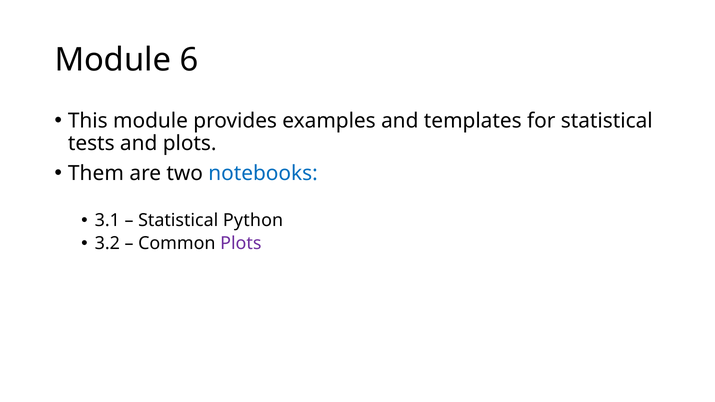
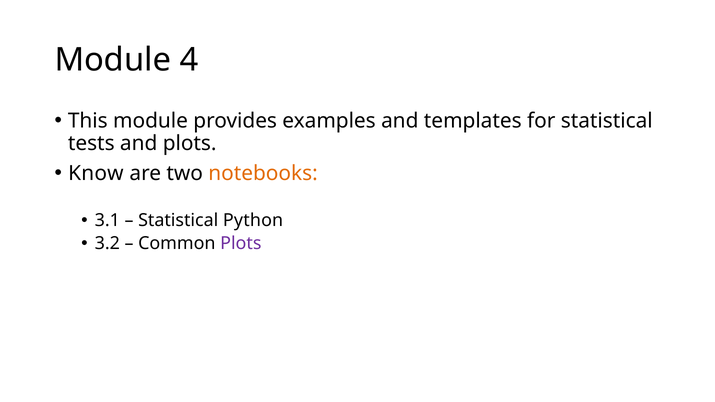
6: 6 -> 4
Them: Them -> Know
notebooks colour: blue -> orange
